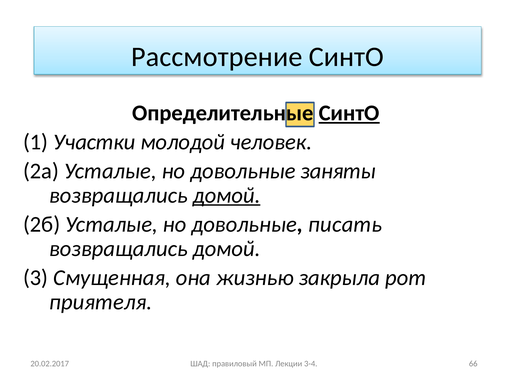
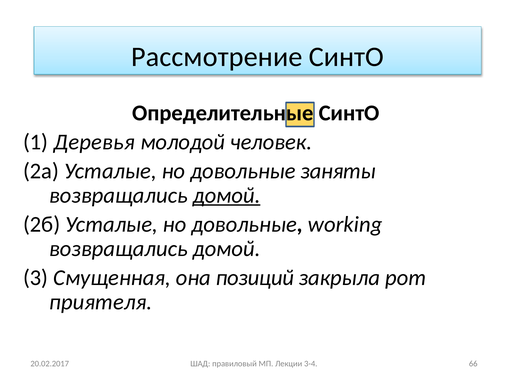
СинтО at (349, 113) underline: present -> none
Участки: Участки -> Деревья
писать: писать -> working
жизнью: жизнью -> позиций
